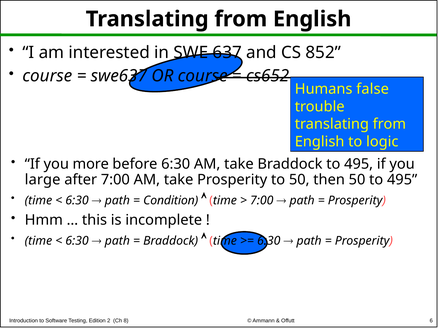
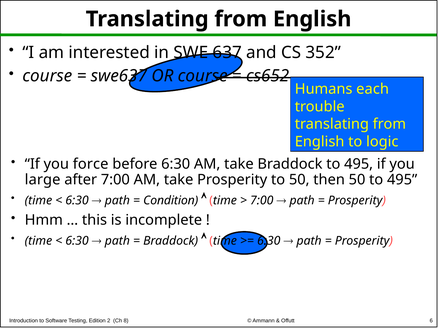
852: 852 -> 352
false: false -> each
more: more -> force
